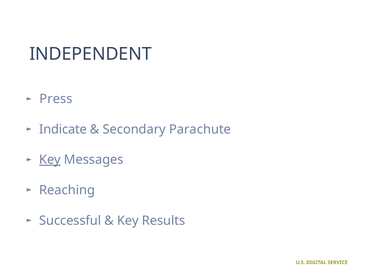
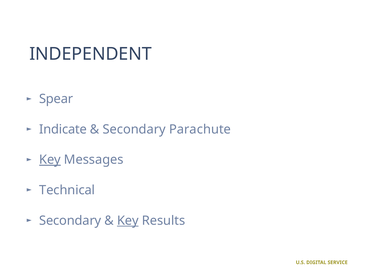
Press: Press -> Spear
Reaching: Reaching -> Technical
Successful at (70, 220): Successful -> Secondary
Key at (128, 220) underline: none -> present
